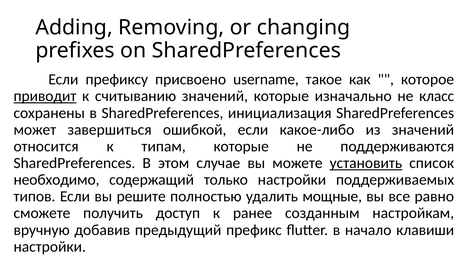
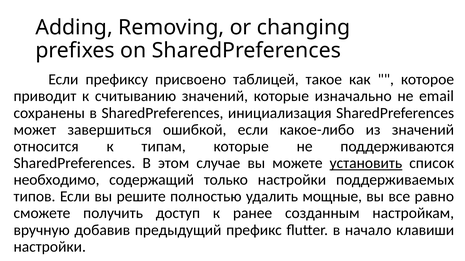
username: username -> таблицей
приводит underline: present -> none
класс: класс -> email
